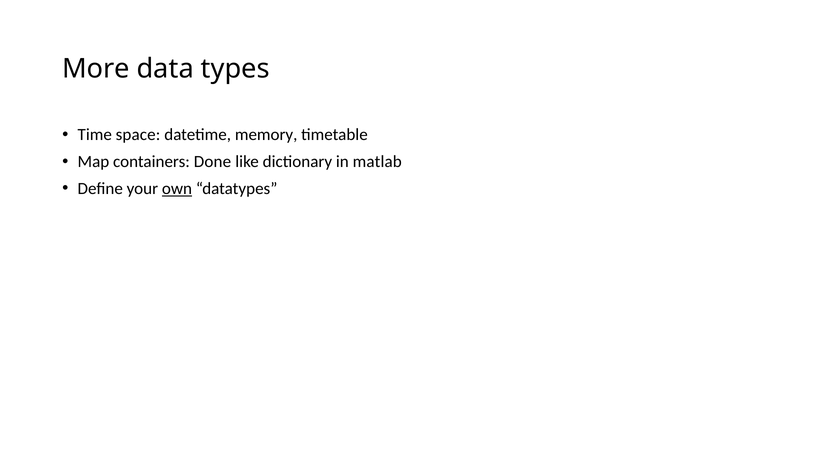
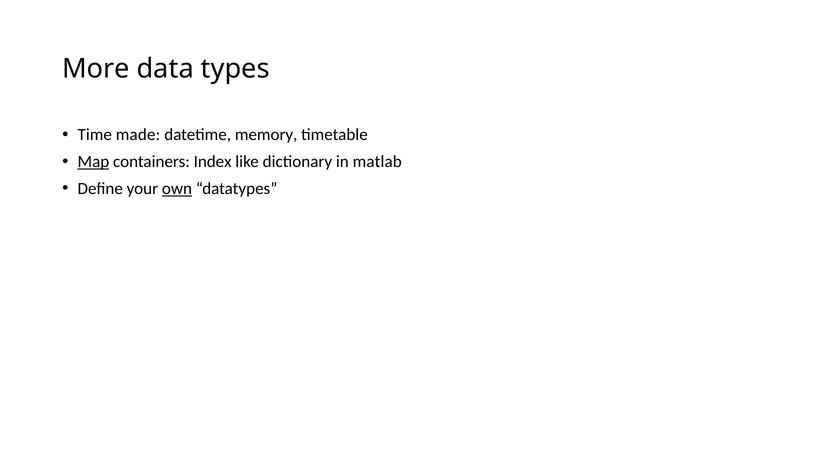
space: space -> made
Map underline: none -> present
Done: Done -> Index
